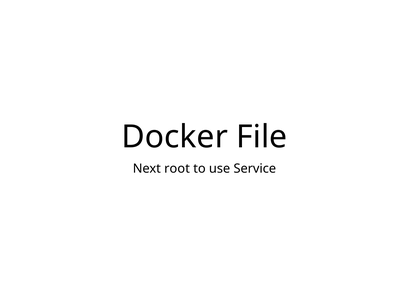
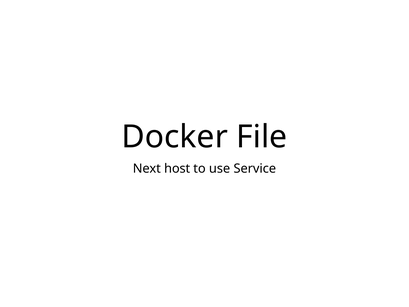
root: root -> host
